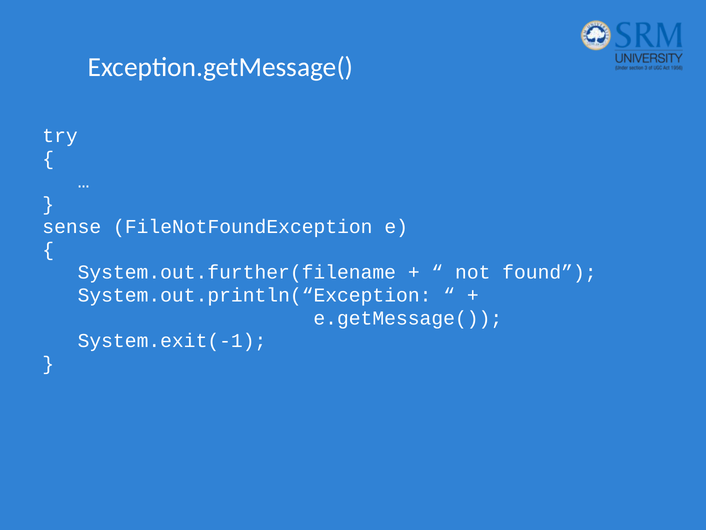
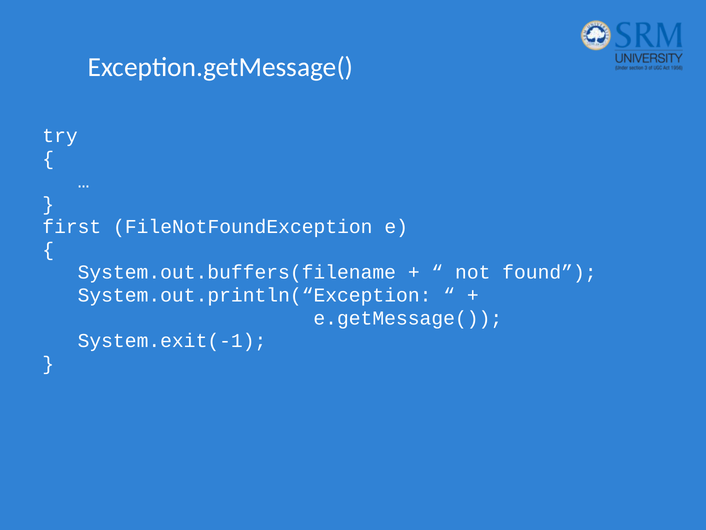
sense: sense -> first
System.out.further(filename: System.out.further(filename -> System.out.buffers(filename
